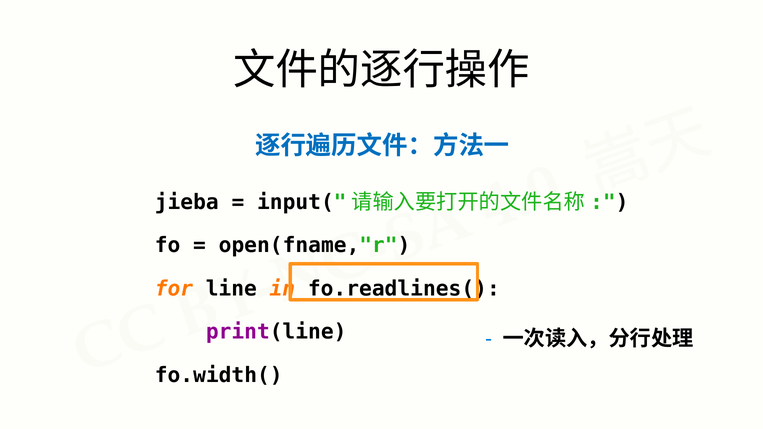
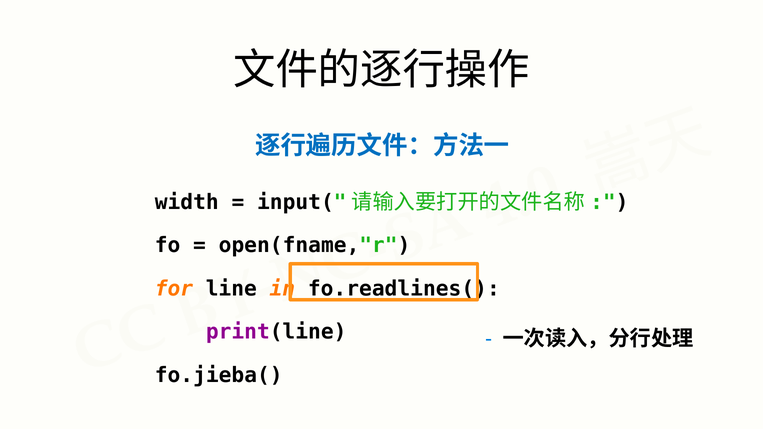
jieba: jieba -> width
fo.width(: fo.width( -> fo.jieba(
